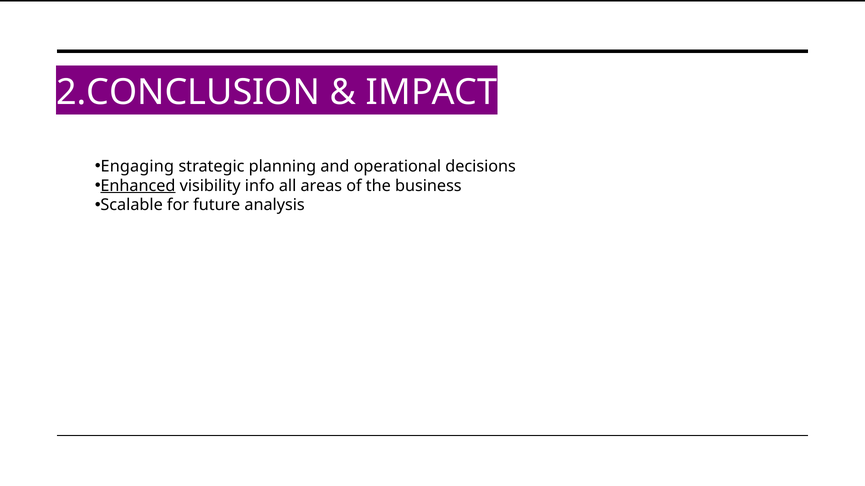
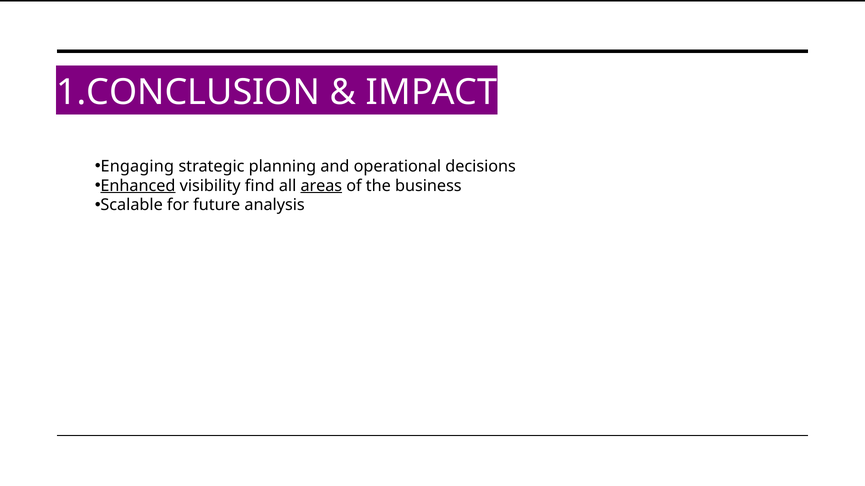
2.CONCLUSION: 2.CONCLUSION -> 1.CONCLUSION
info: info -> find
areas underline: none -> present
